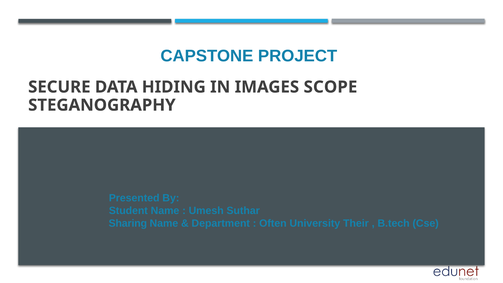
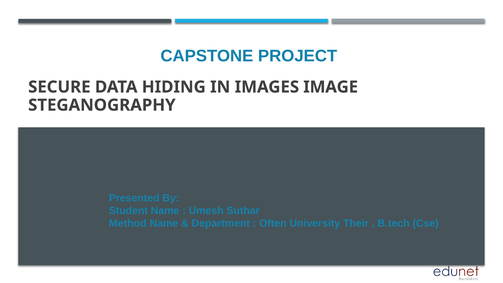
SCOPE: SCOPE -> IMAGE
Sharing: Sharing -> Method
